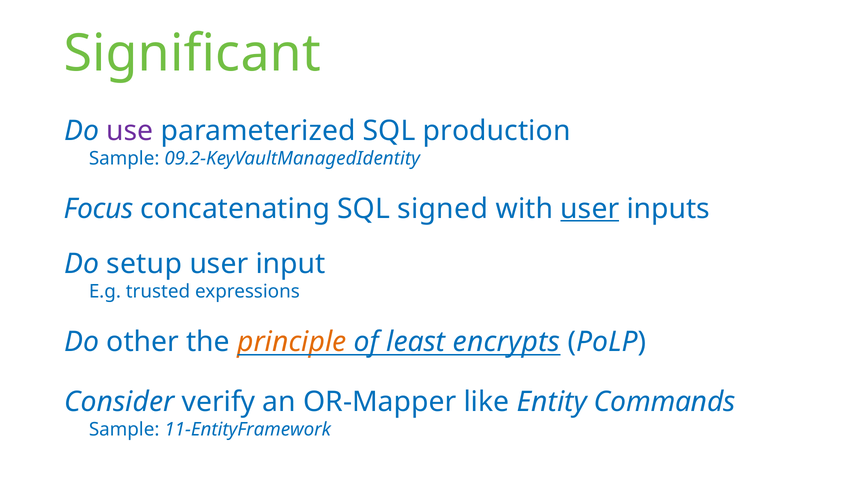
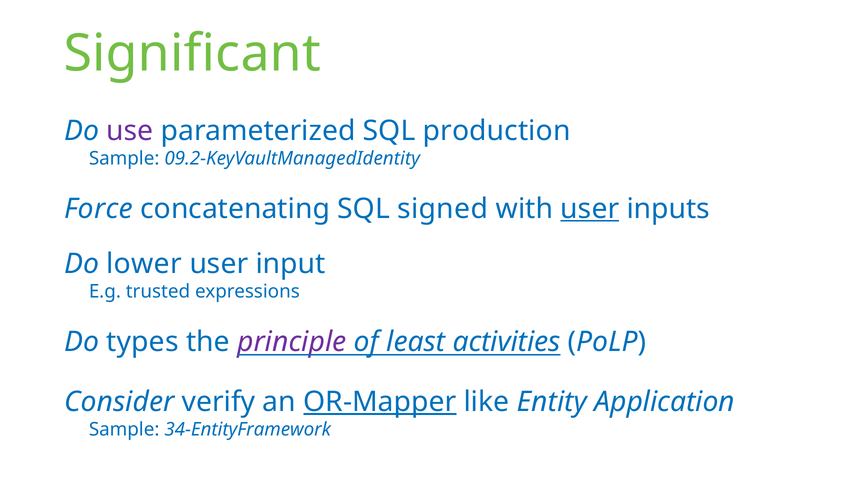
Focus: Focus -> Force
setup: setup -> lower
other: other -> types
principle colour: orange -> purple
encrypts: encrypts -> activities
OR-Mapper underline: none -> present
Commands: Commands -> Application
11-EntityFramework: 11-EntityFramework -> 34-EntityFramework
